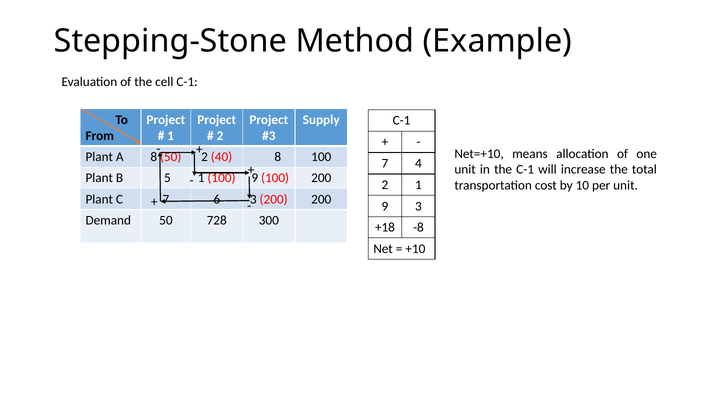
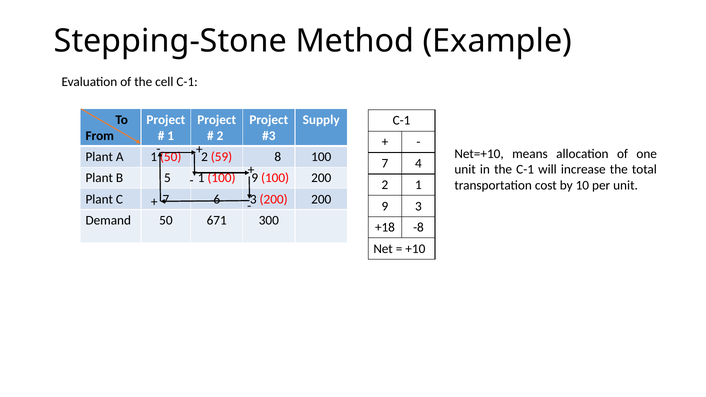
A 8: 8 -> 1
40: 40 -> 59
728: 728 -> 671
